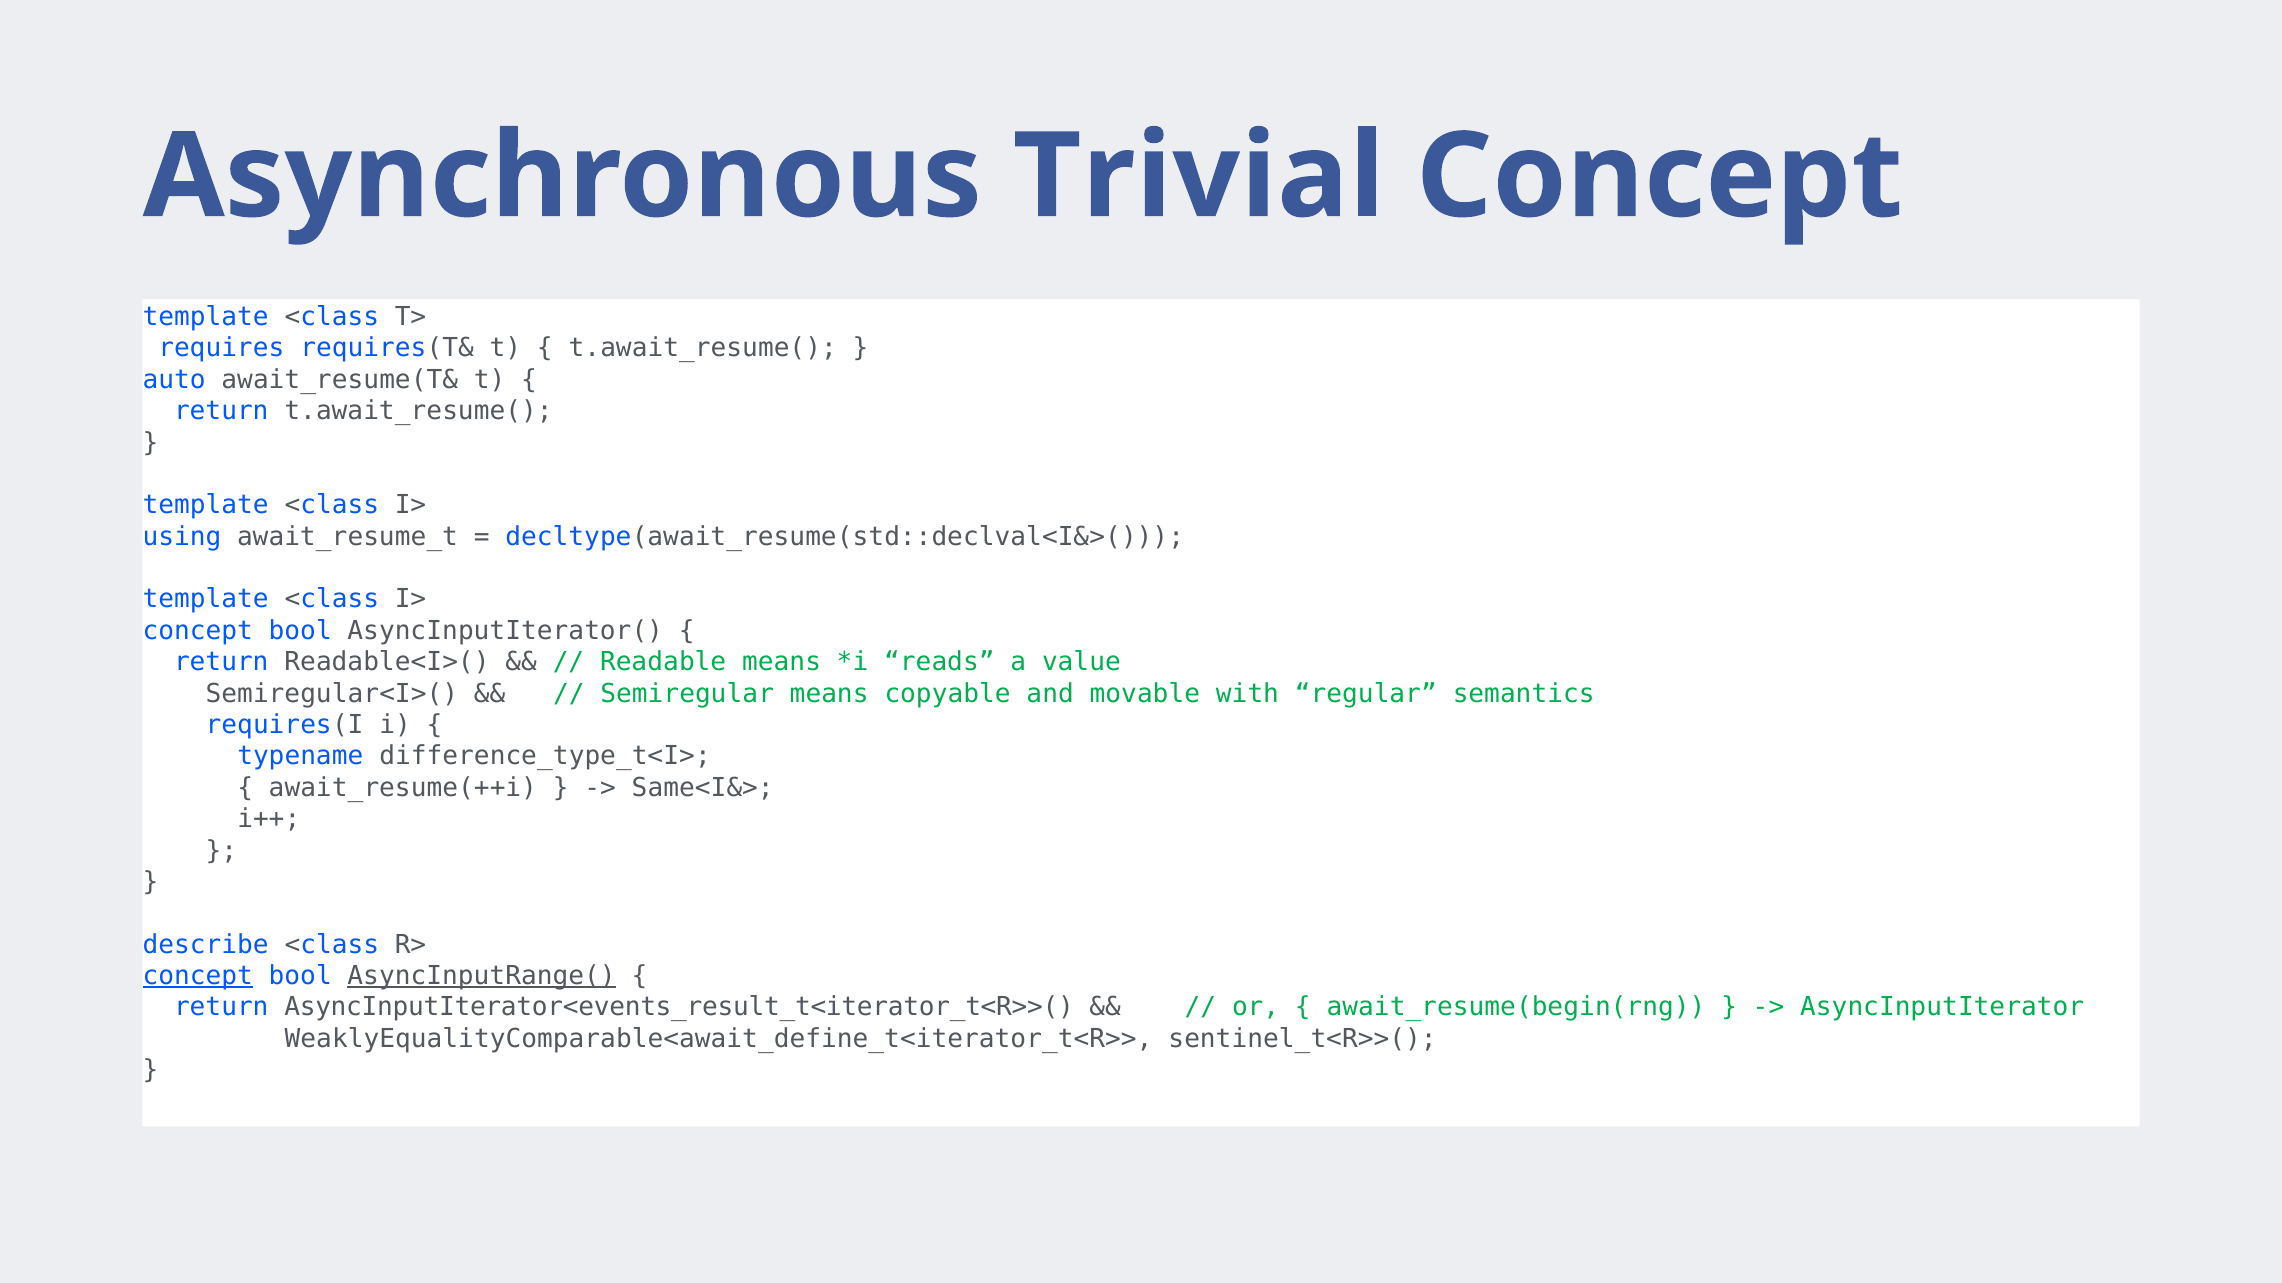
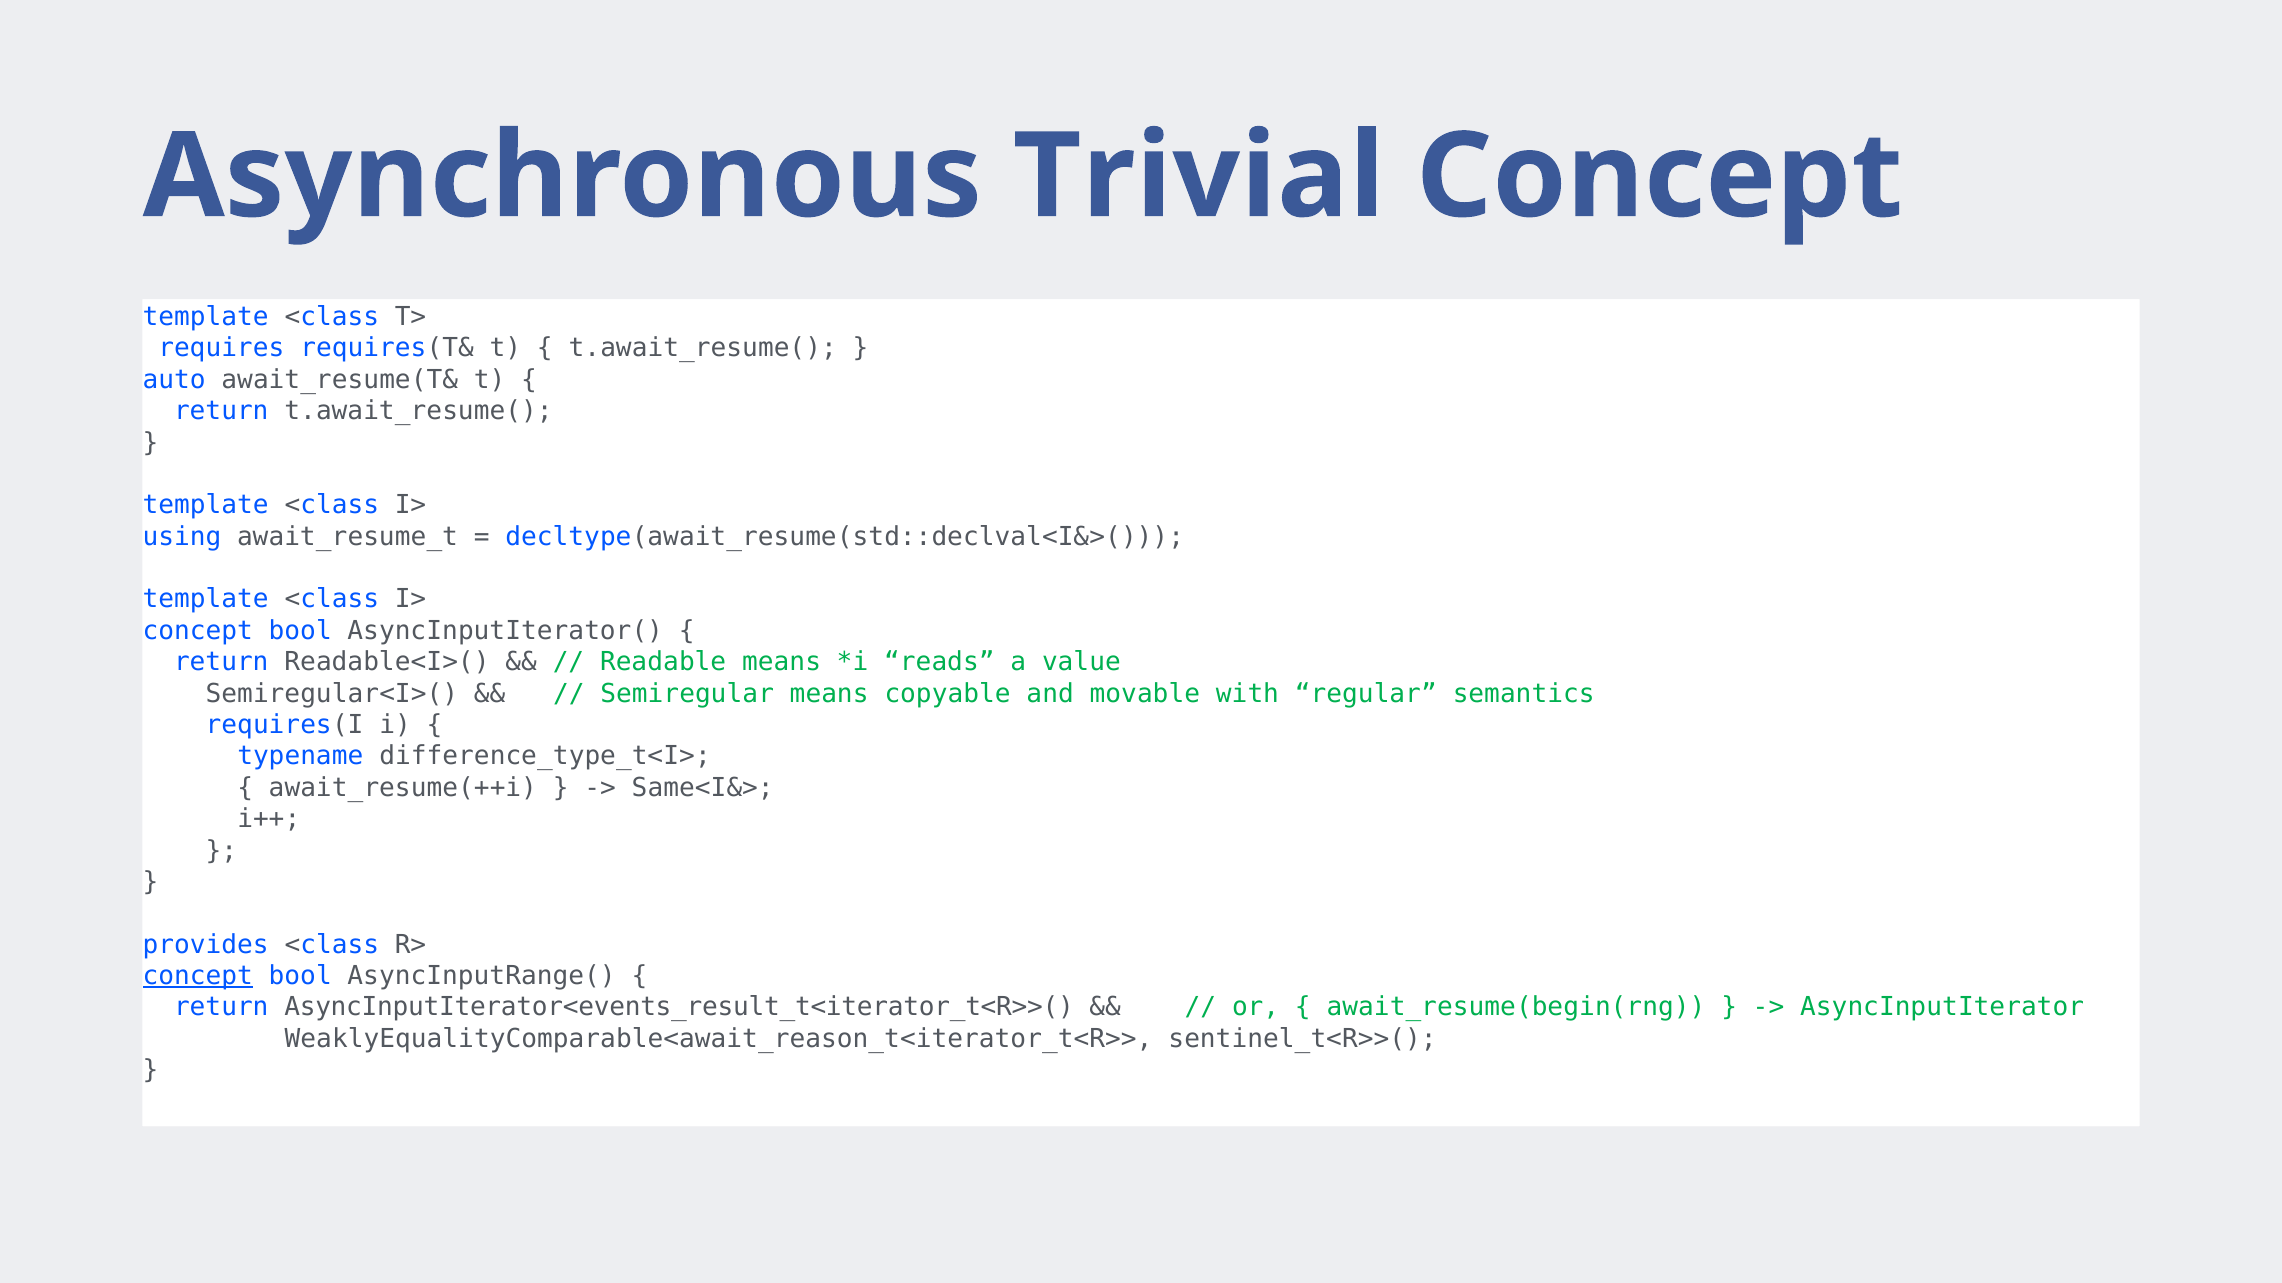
describe: describe -> provides
AsyncInputRange( underline: present -> none
WeaklyEqualityComparable<await_define_t<iterator_t<R>>: WeaklyEqualityComparable<await_define_t<iterator_t<R>> -> WeaklyEqualityComparable<await_reason_t<iterator_t<R>>
